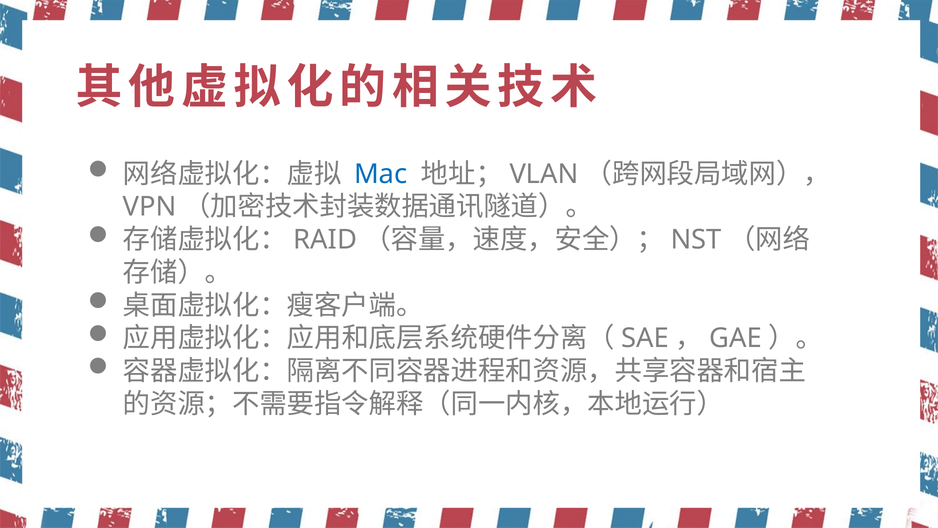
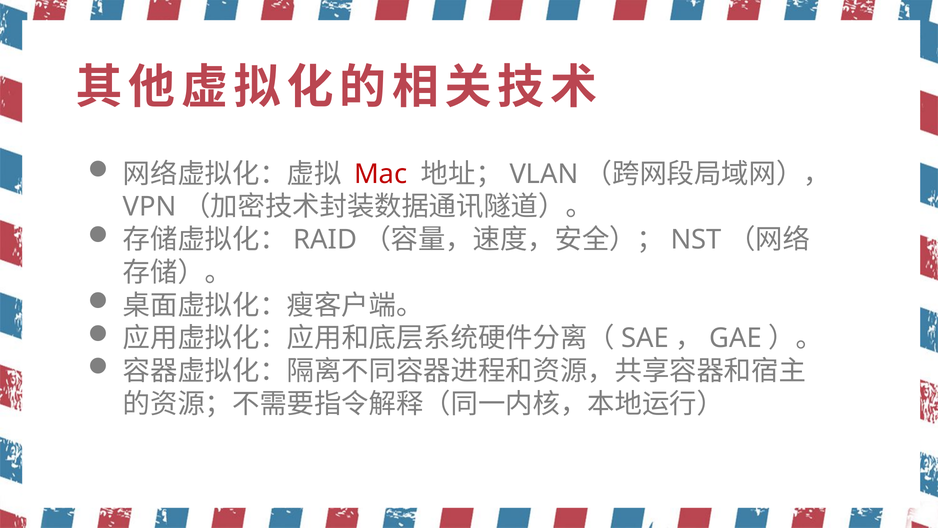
Mac colour: blue -> red
